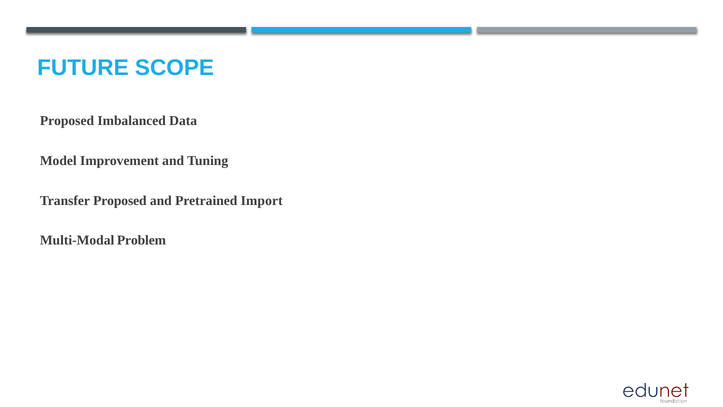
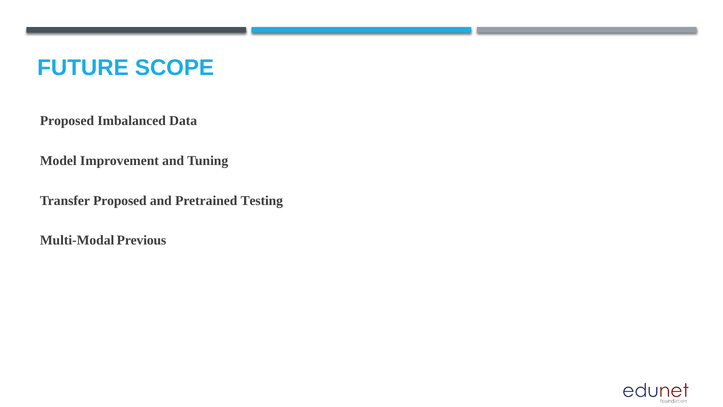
Import: Import -> Testing
Problem: Problem -> Previous
